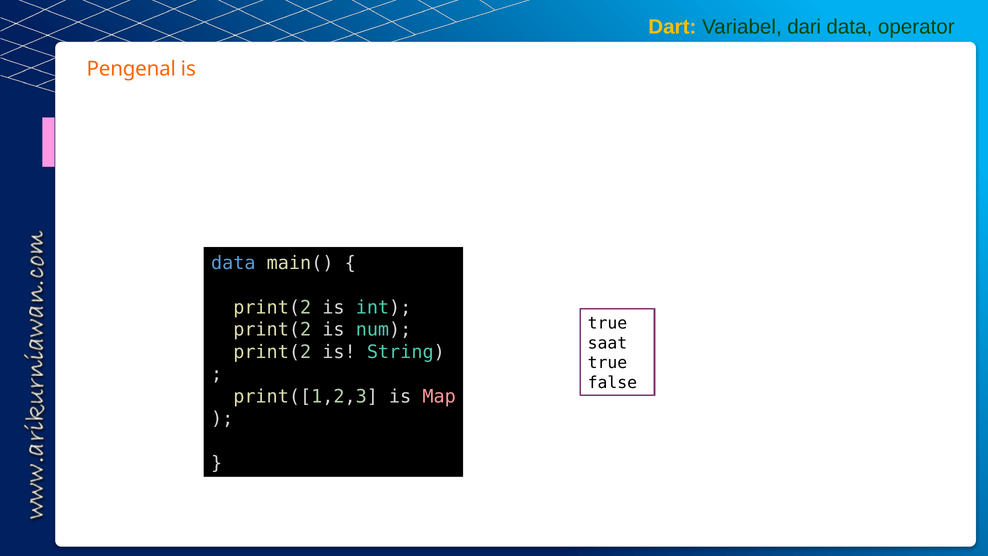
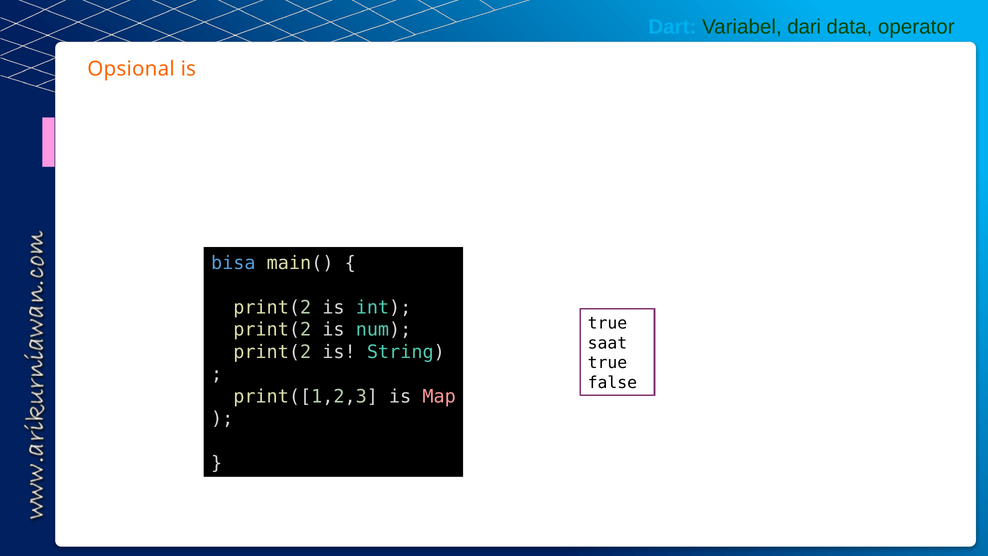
Dart colour: yellow -> light blue
Pengenal: Pengenal -> Opsional
data at (233, 263): data -> bisa
